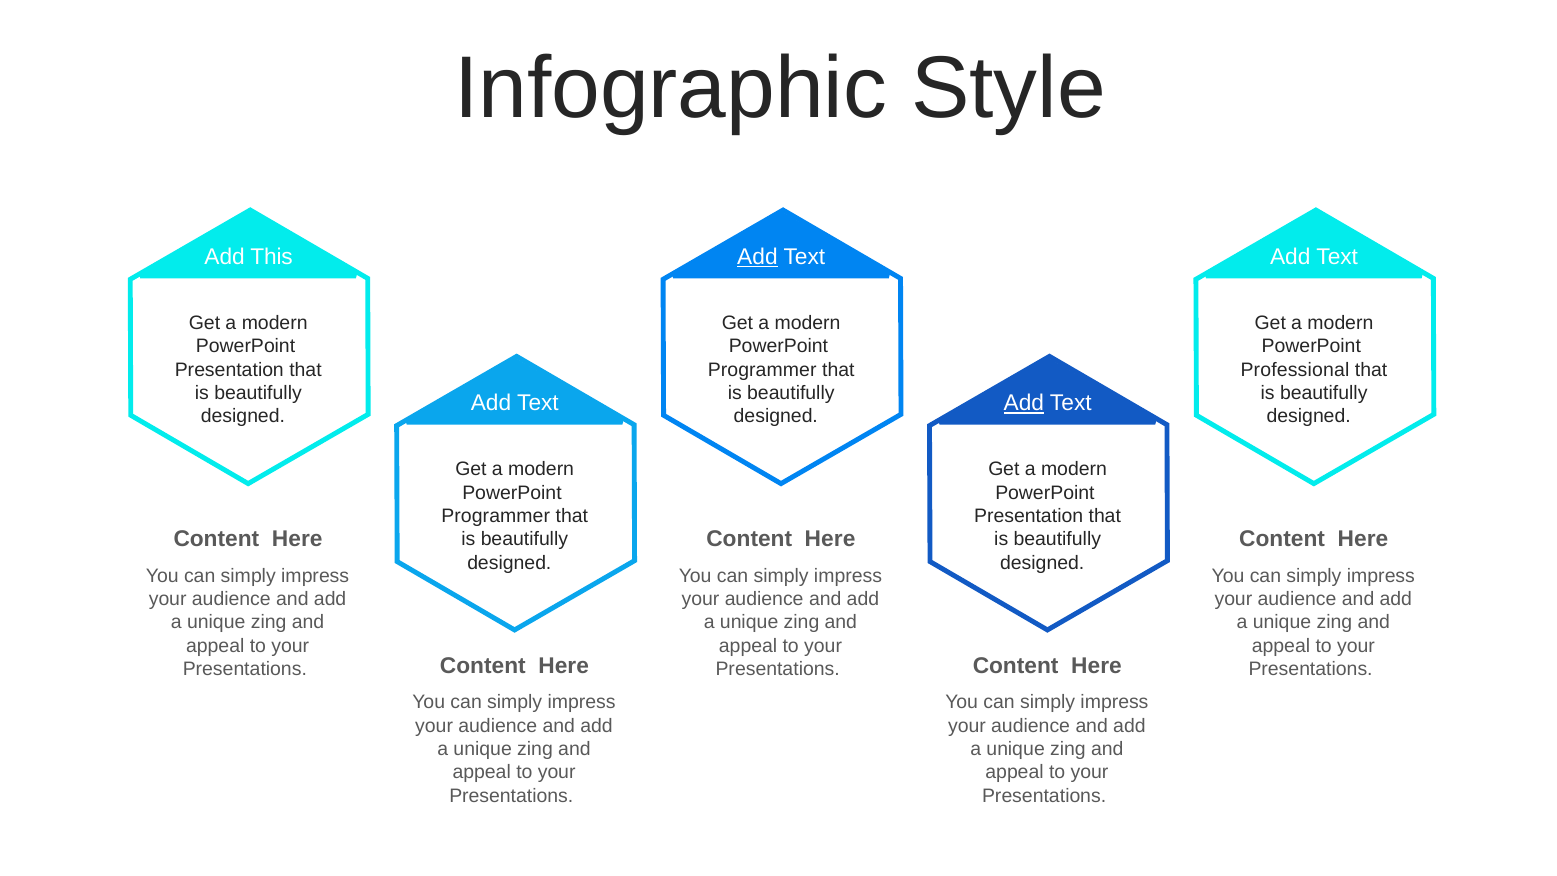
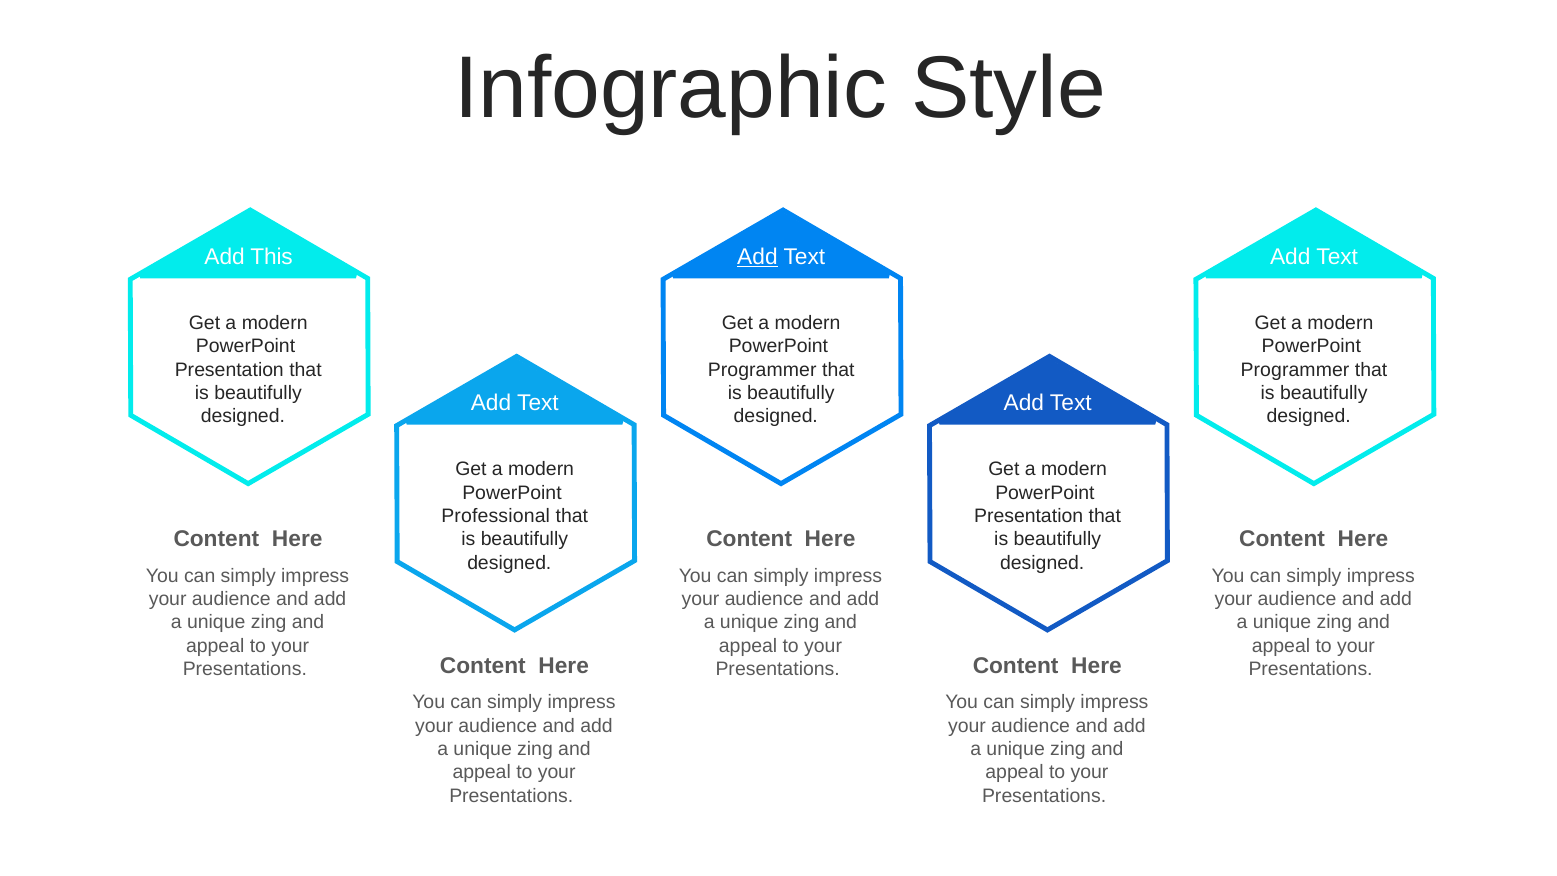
Professional at (1295, 370): Professional -> Programmer
Add at (1024, 403) underline: present -> none
Programmer at (496, 516): Programmer -> Professional
